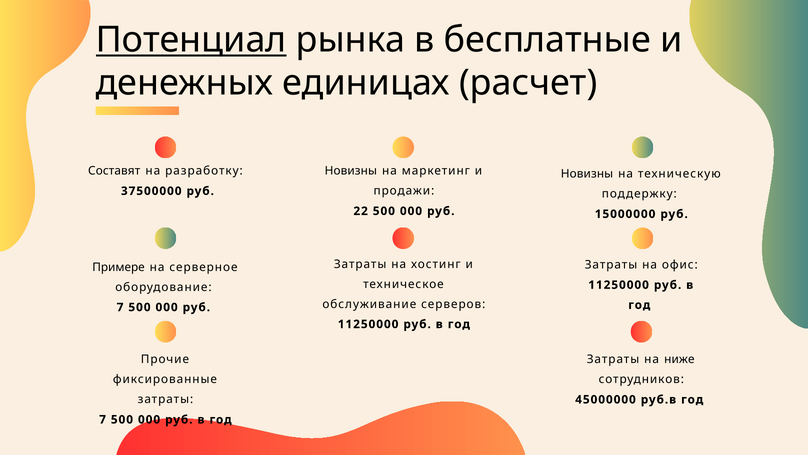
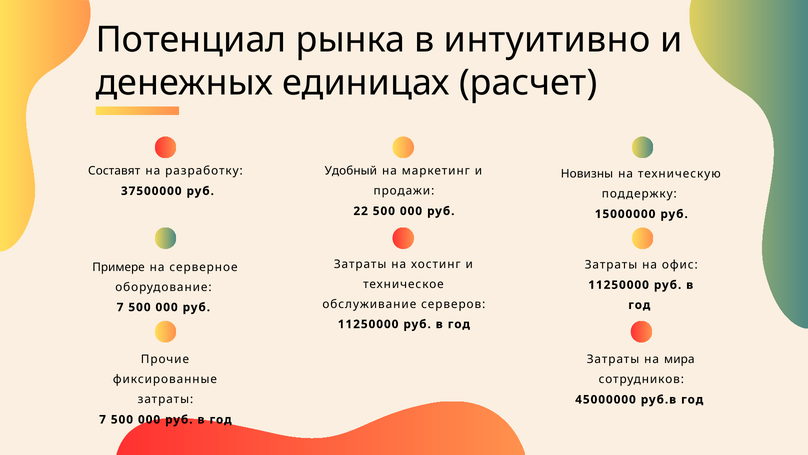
Потенциал underline: present -> none
бесплатные: бесплатные -> интуитивно
Новизны at (351, 171): Новизны -> Удобный
ниже: ниже -> мира
